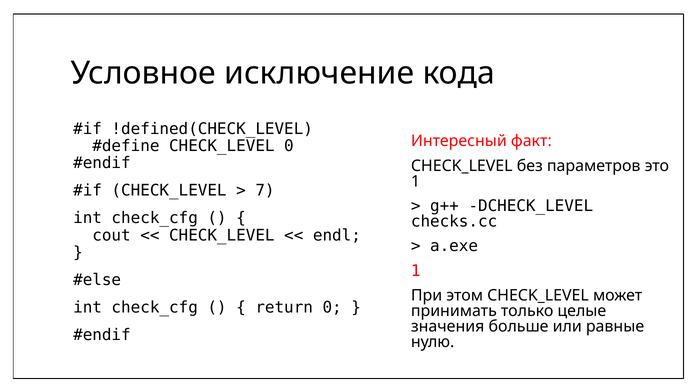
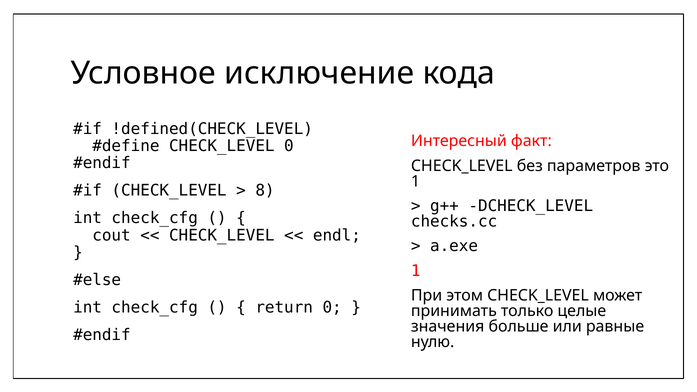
7: 7 -> 8
